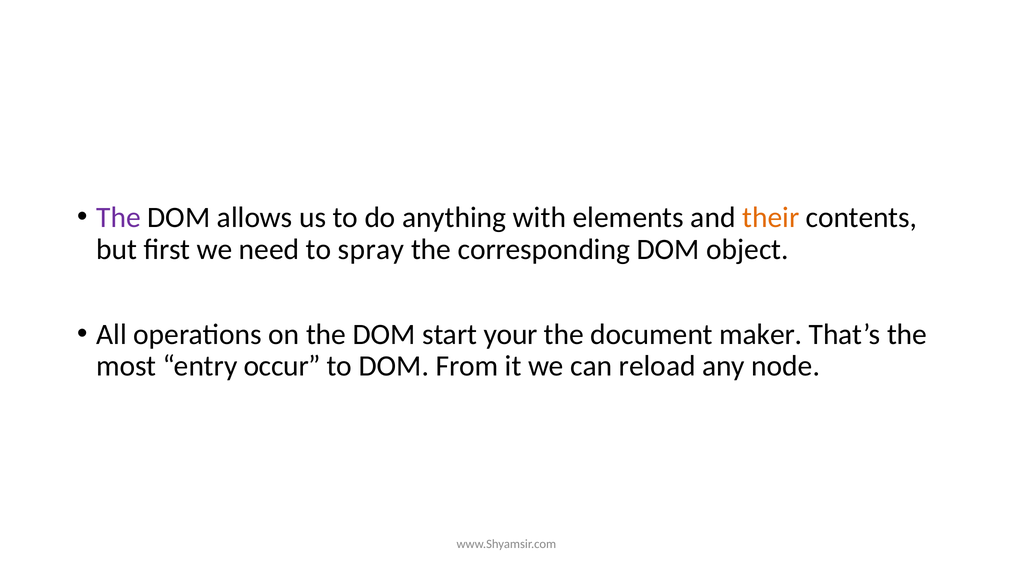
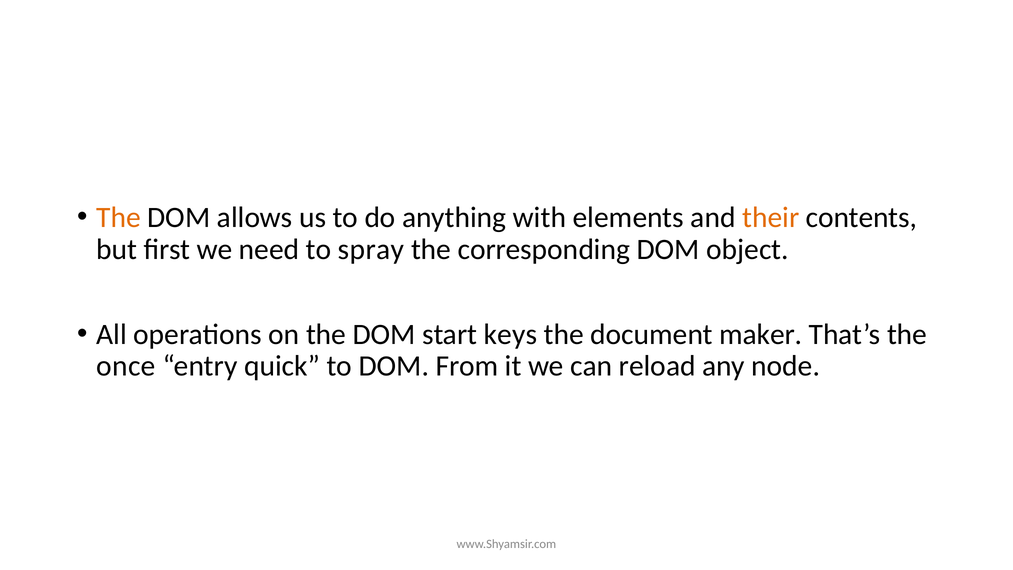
The at (118, 217) colour: purple -> orange
your: your -> keys
most: most -> once
occur: occur -> quick
